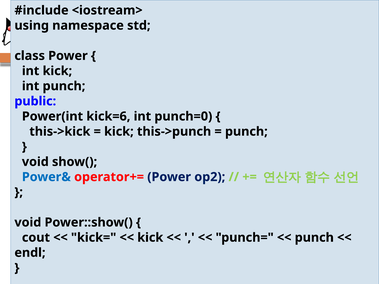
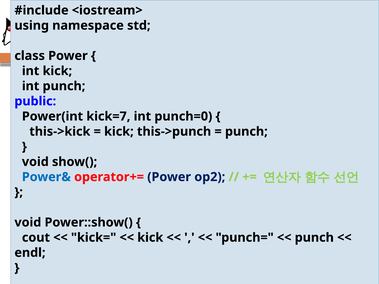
kick=6: kick=6 -> kick=7
